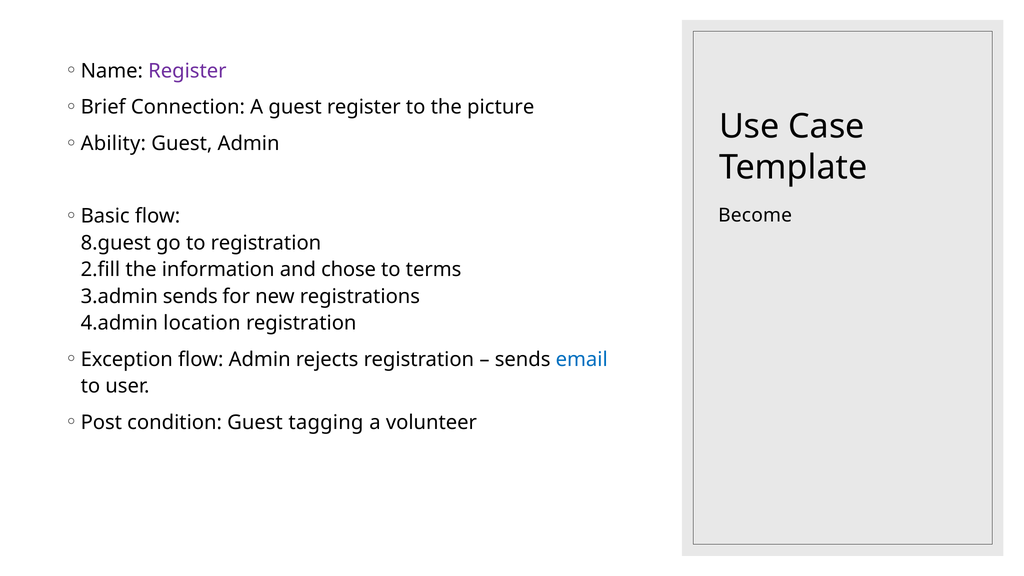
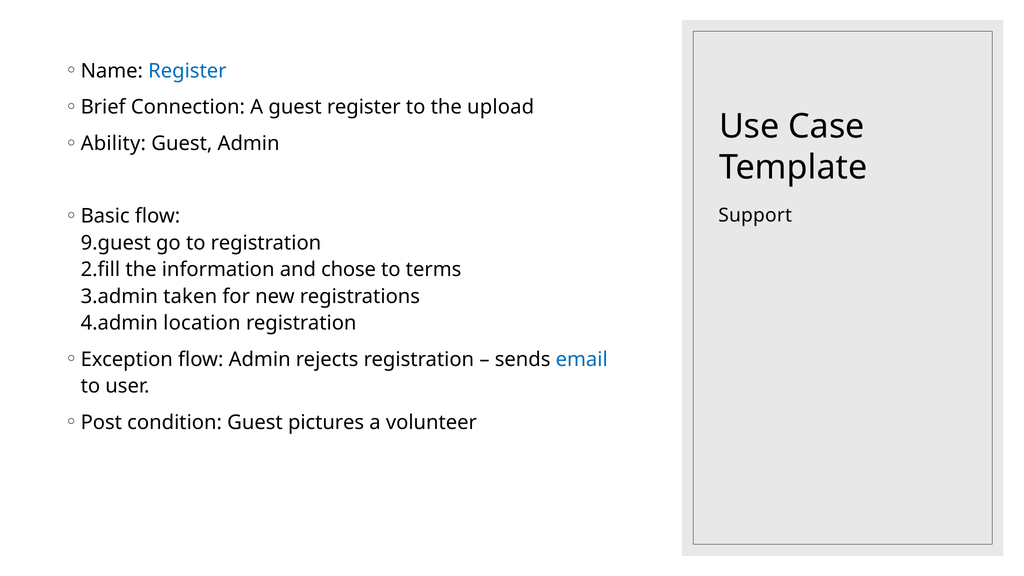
Register at (187, 71) colour: purple -> blue
picture: picture -> upload
Become: Become -> Support
8.guest: 8.guest -> 9.guest
3.admin sends: sends -> taken
tagging: tagging -> pictures
